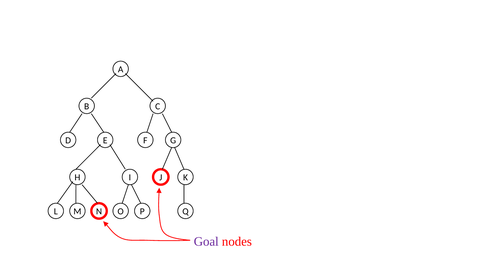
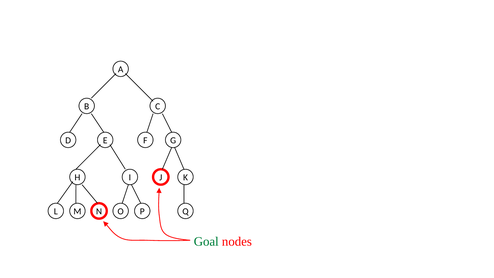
Goal colour: purple -> green
